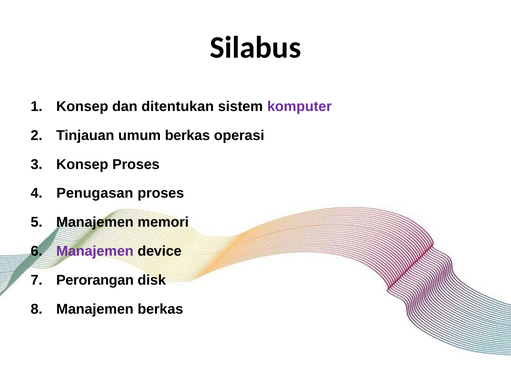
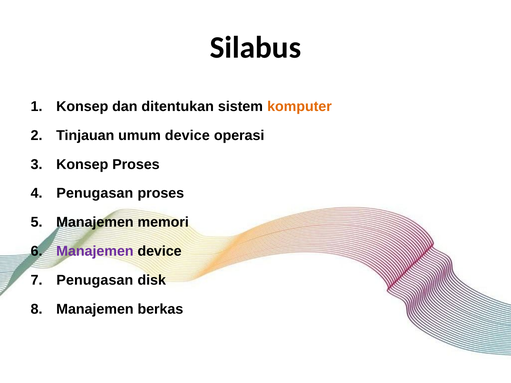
komputer colour: purple -> orange
umum berkas: berkas -> device
Perorangan at (95, 280): Perorangan -> Penugasan
